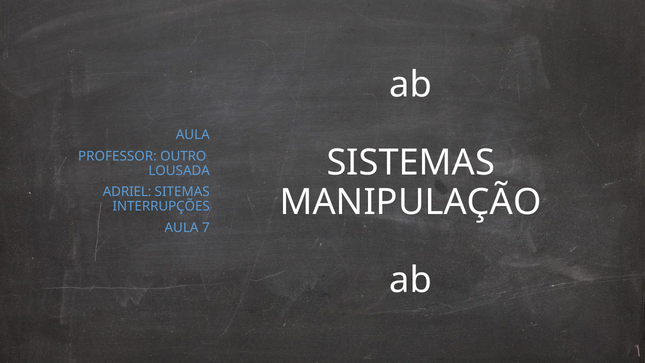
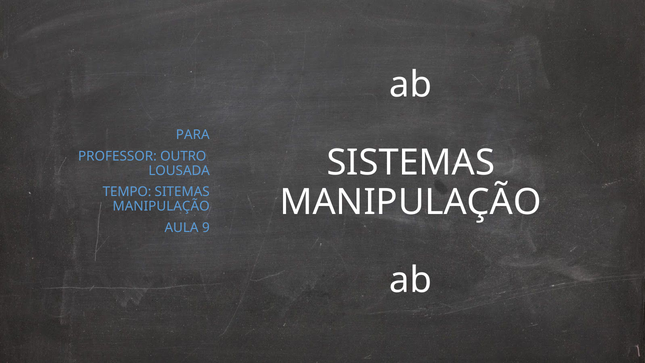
AULA at (193, 135): AULA -> PARA
ADRIEL: ADRIEL -> TEMPO
INTERRUPÇÕES at (161, 206): INTERRUPÇÕES -> MANIPULAÇÃO
7: 7 -> 9
